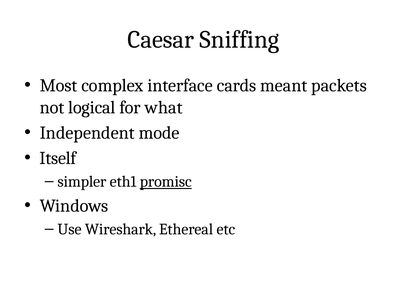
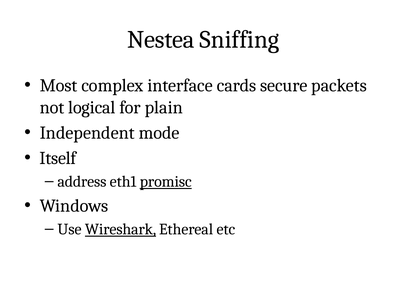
Caesar: Caesar -> Nestea
meant: meant -> secure
what: what -> plain
simpler: simpler -> address
Wireshark underline: none -> present
